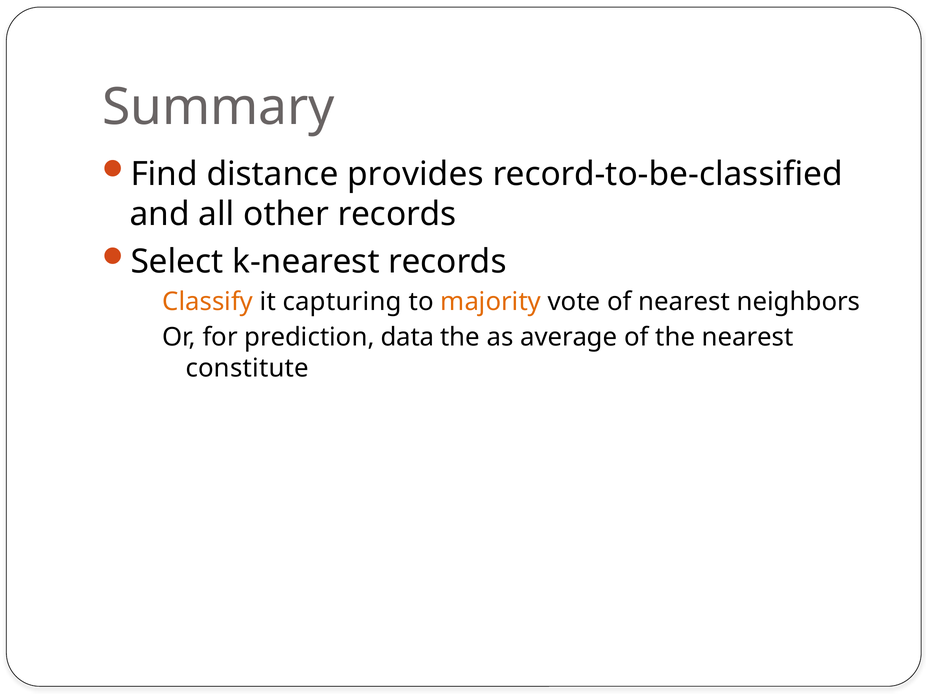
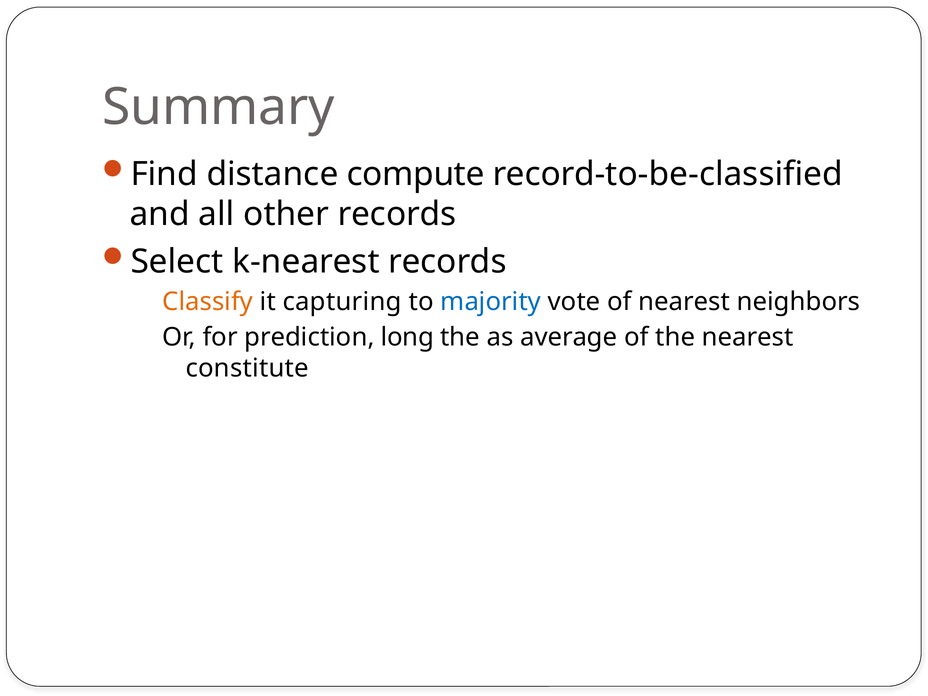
provides: provides -> compute
majority colour: orange -> blue
data: data -> long
